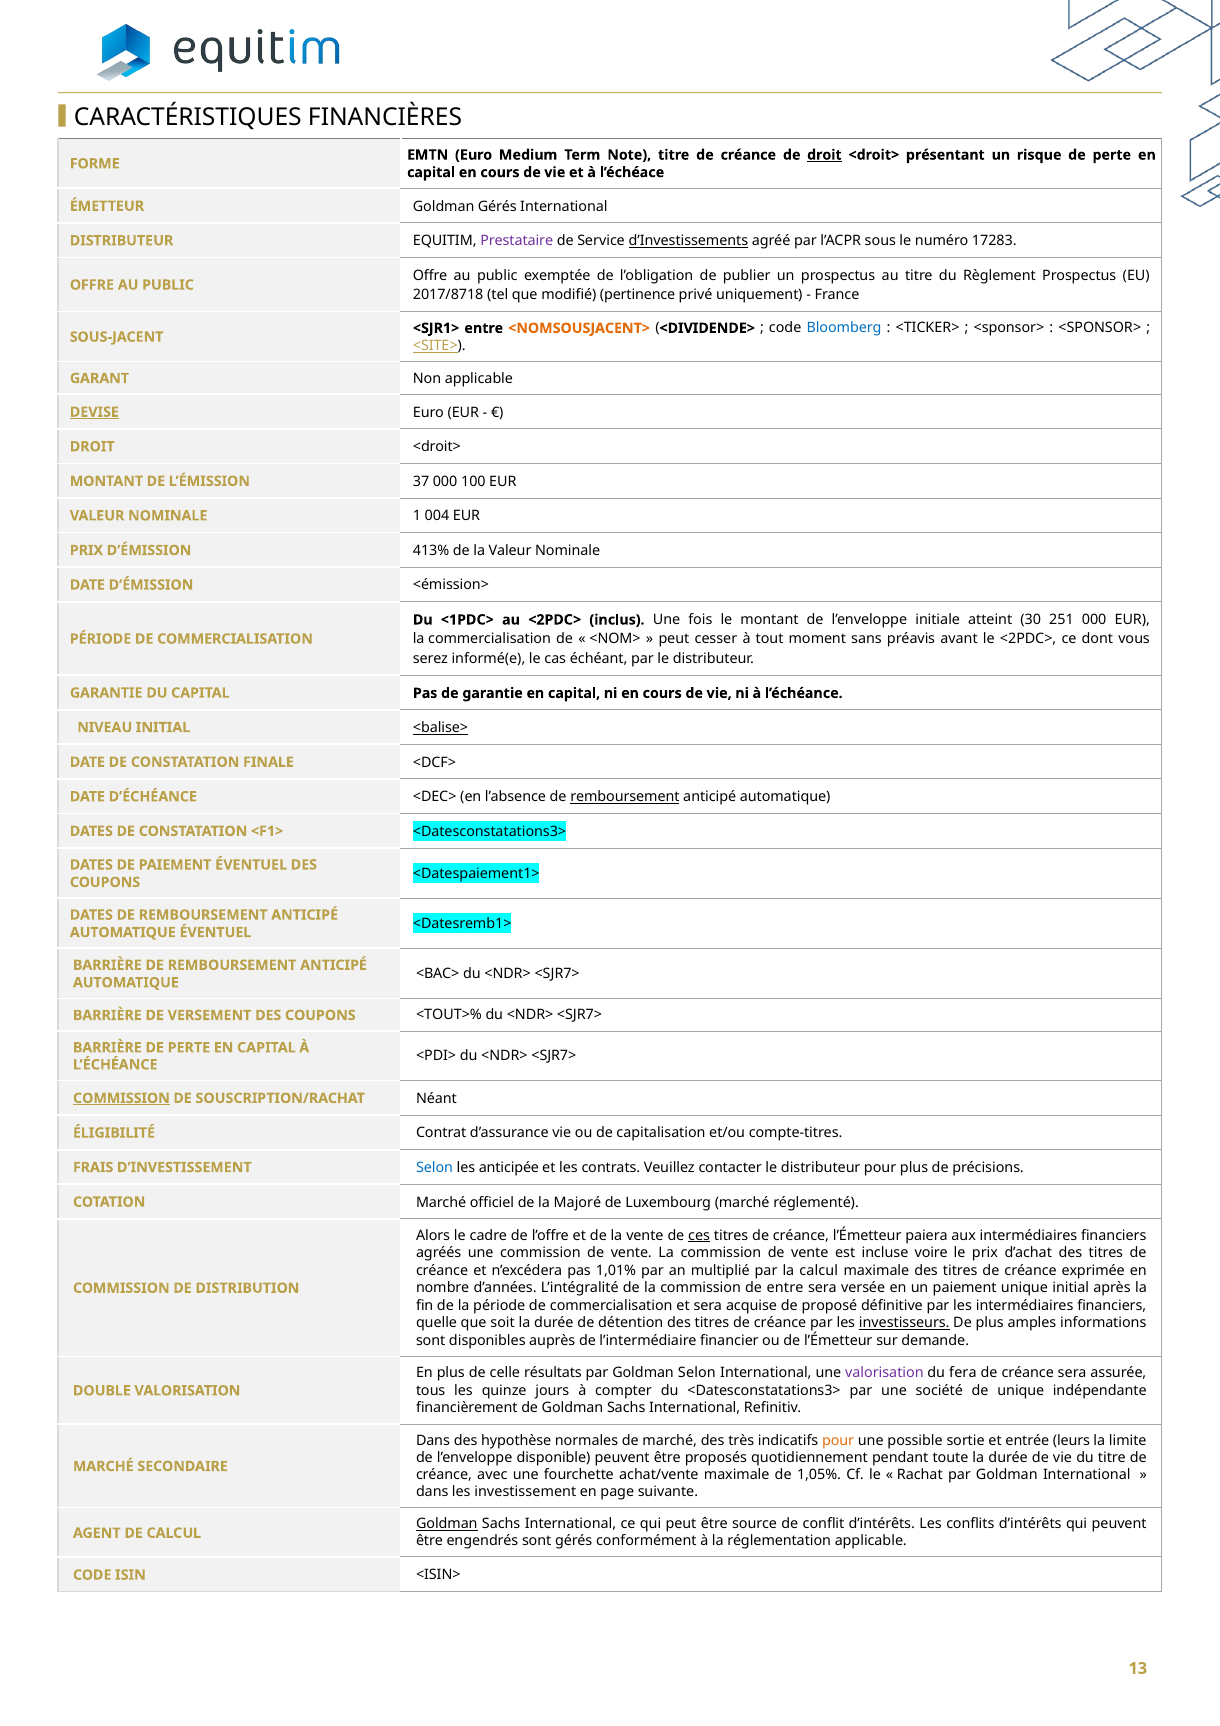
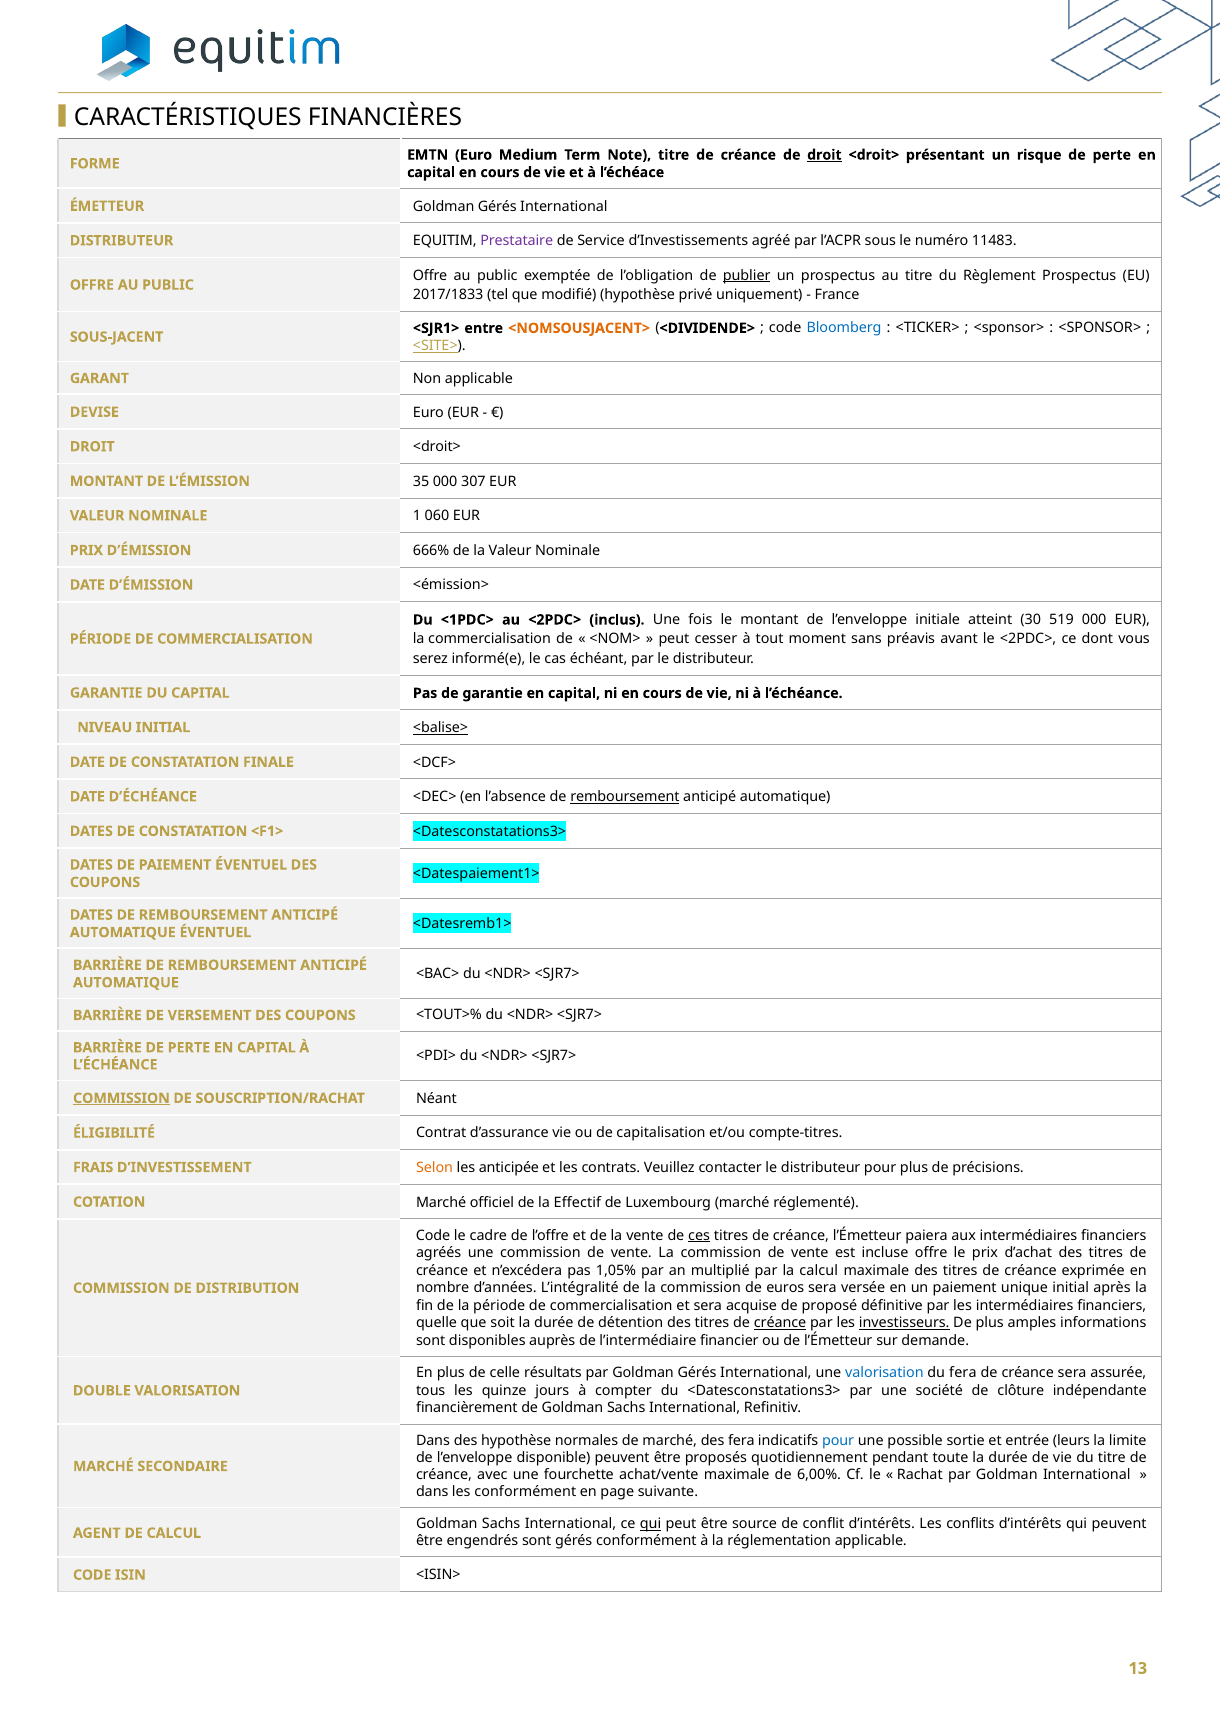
d’Investissements underline: present -> none
17283: 17283 -> 11483
publier underline: none -> present
2017/8718: 2017/8718 -> 2017/1833
modifié pertinence: pertinence -> hypothèse
DEVISE underline: present -> none
37: 37 -> 35
100: 100 -> 307
004: 004 -> 060
413%: 413% -> 666%
251: 251 -> 519
Selon at (435, 1167) colour: blue -> orange
Majoré: Majoré -> Effectif
Alors at (433, 1235): Alors -> Code
incluse voire: voire -> offre
1,01%: 1,01% -> 1,05%
de entre: entre -> euros
créance at (780, 1323) underline: none -> present
par Goldman Selon: Selon -> Gérés
valorisation at (884, 1373) colour: purple -> blue
de unique: unique -> clôture
des très: très -> fera
pour at (838, 1440) colour: orange -> blue
1,05%: 1,05% -> 6,00%
les investissement: investissement -> conformément
Goldman at (447, 1524) underline: present -> none
qui at (651, 1524) underline: none -> present
